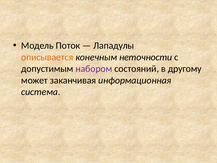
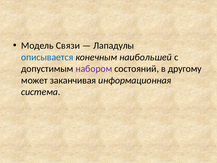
Поток: Поток -> Связи
описывается colour: orange -> blue
неточности: неточности -> наибольшей
